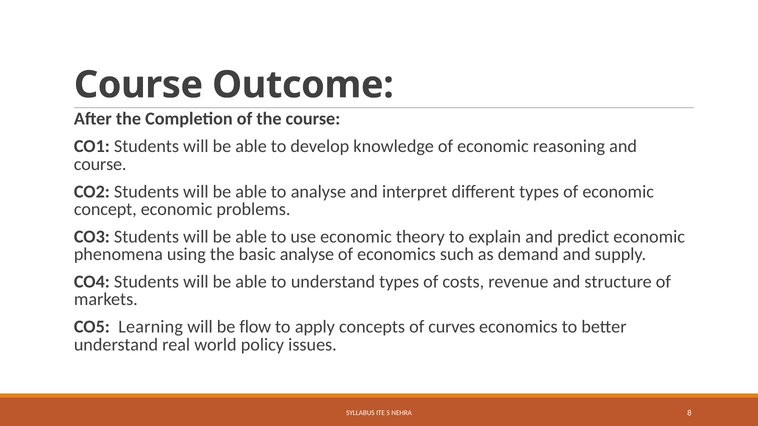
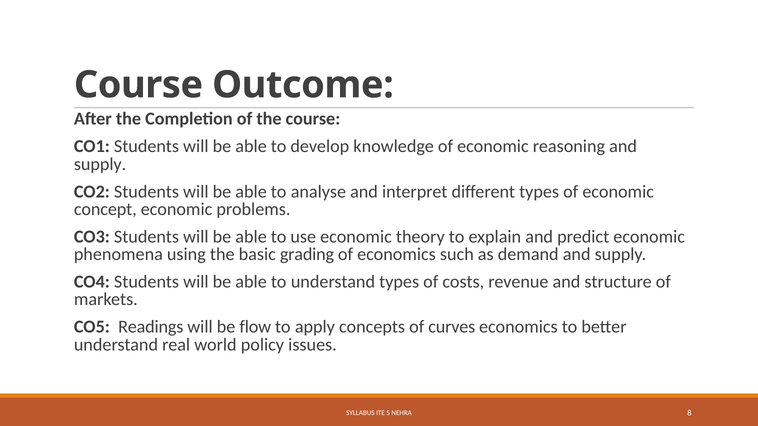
course at (100, 164): course -> supply
basic analyse: analyse -> grading
Learning: Learning -> Readings
